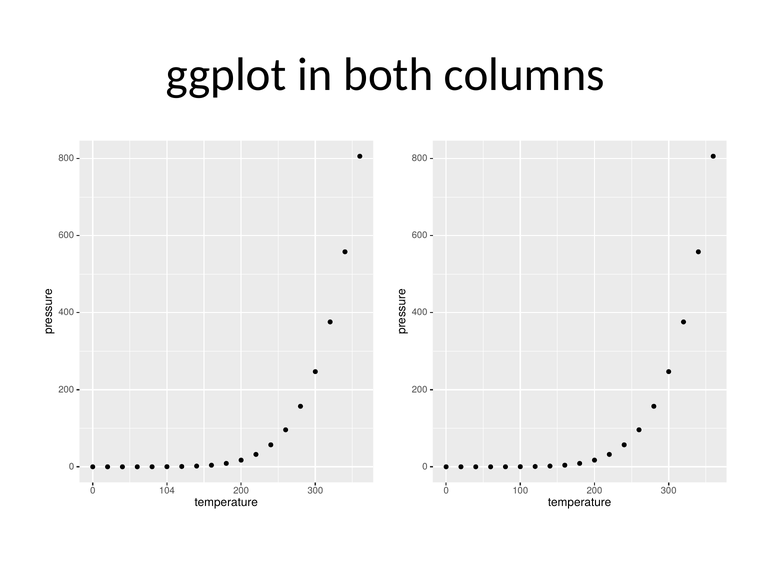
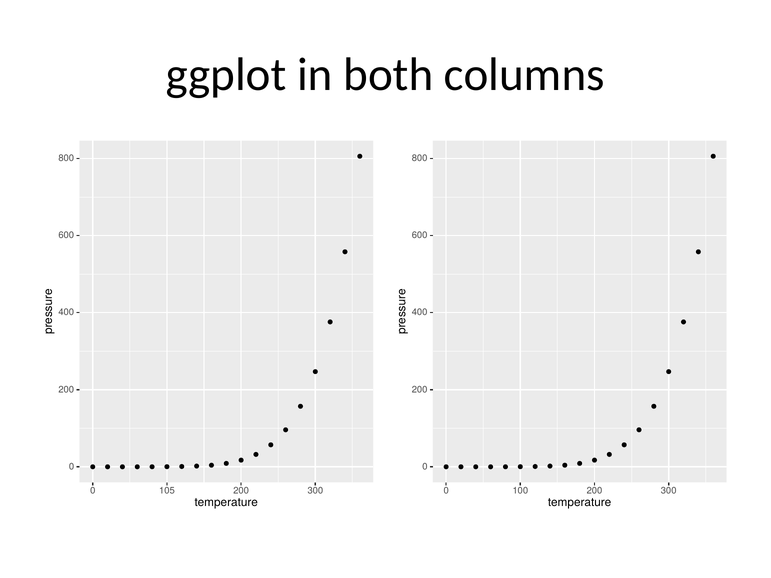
104: 104 -> 105
